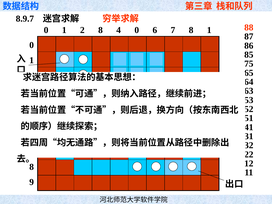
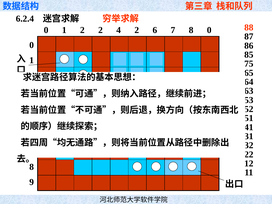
8.9.7: 8.9.7 -> 6.2.4
2 8: 8 -> 2
4 0: 0 -> 2
8 1: 1 -> 0
